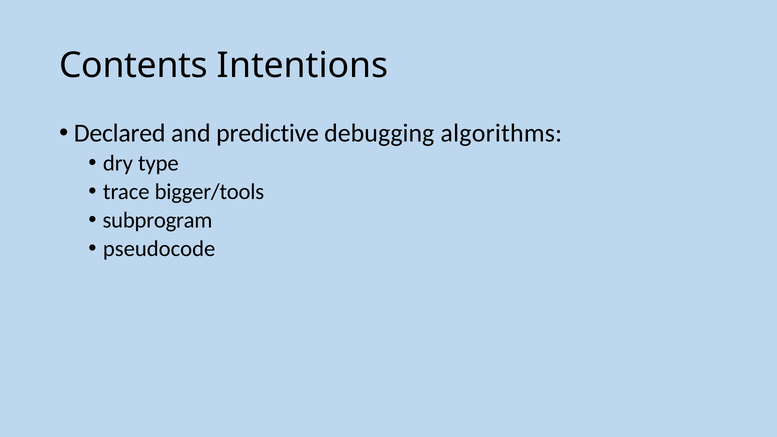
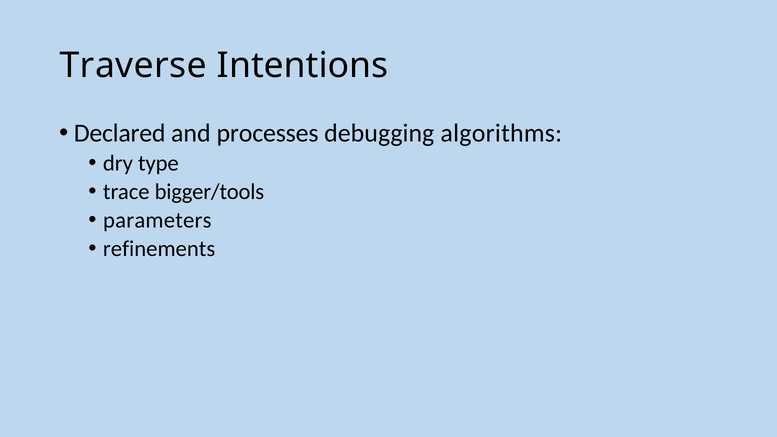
Contents: Contents -> Traverse
predictive: predictive -> processes
subprogram: subprogram -> parameters
pseudocode: pseudocode -> refinements
